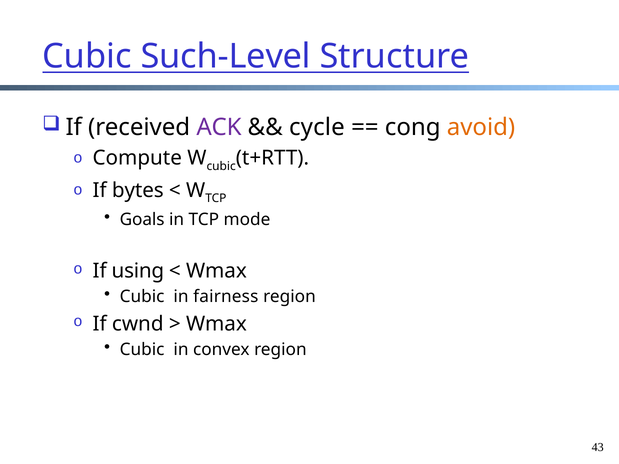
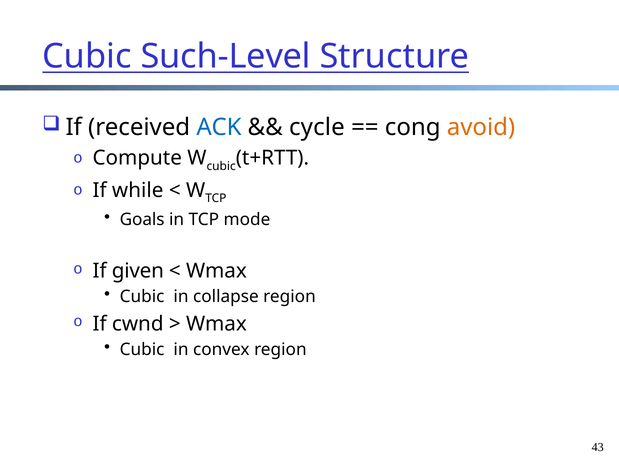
ACK colour: purple -> blue
bytes: bytes -> while
using: using -> given
fairness: fairness -> collapse
